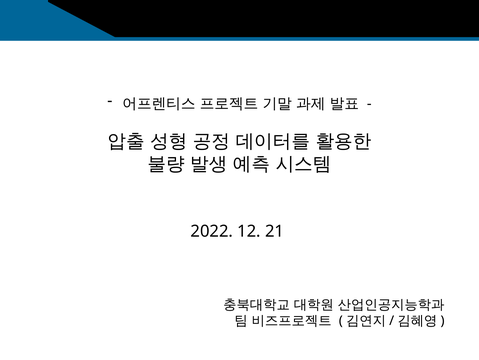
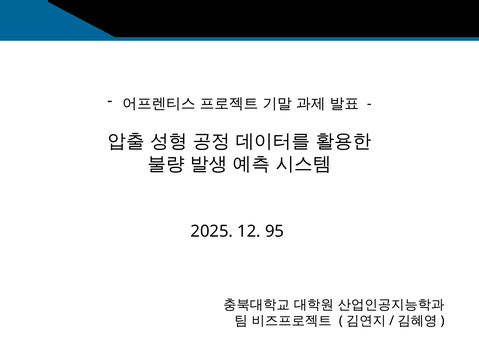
2022: 2022 -> 2025
21: 21 -> 95
